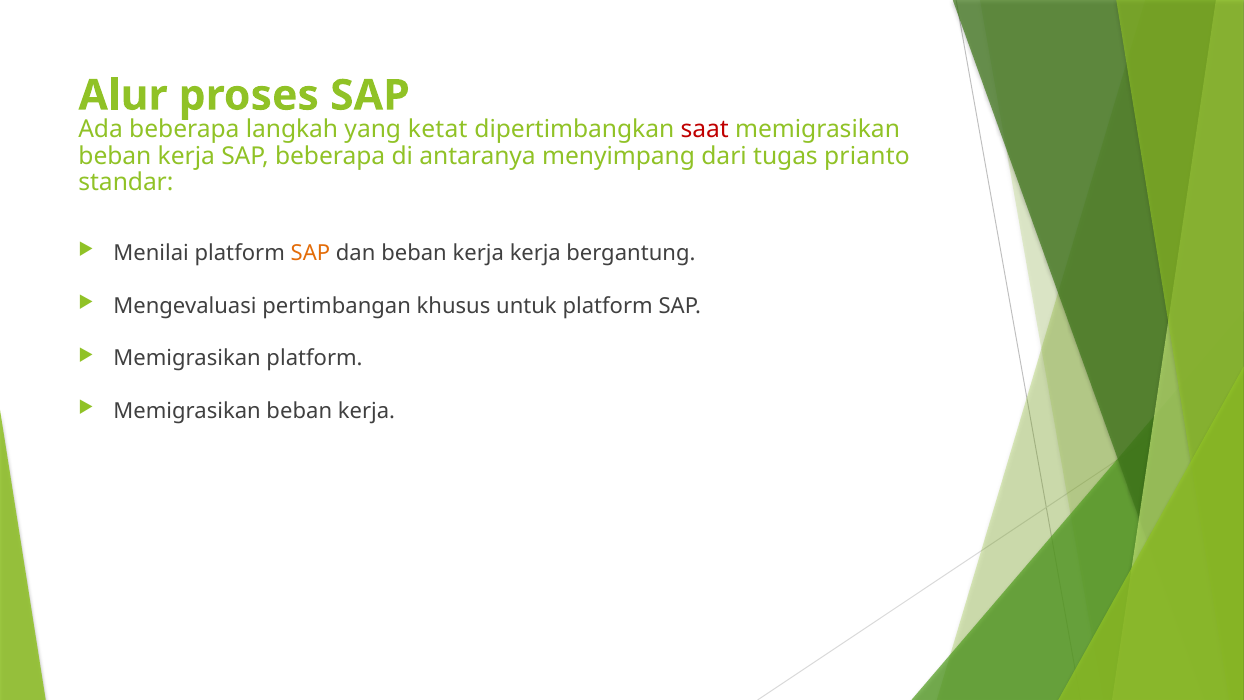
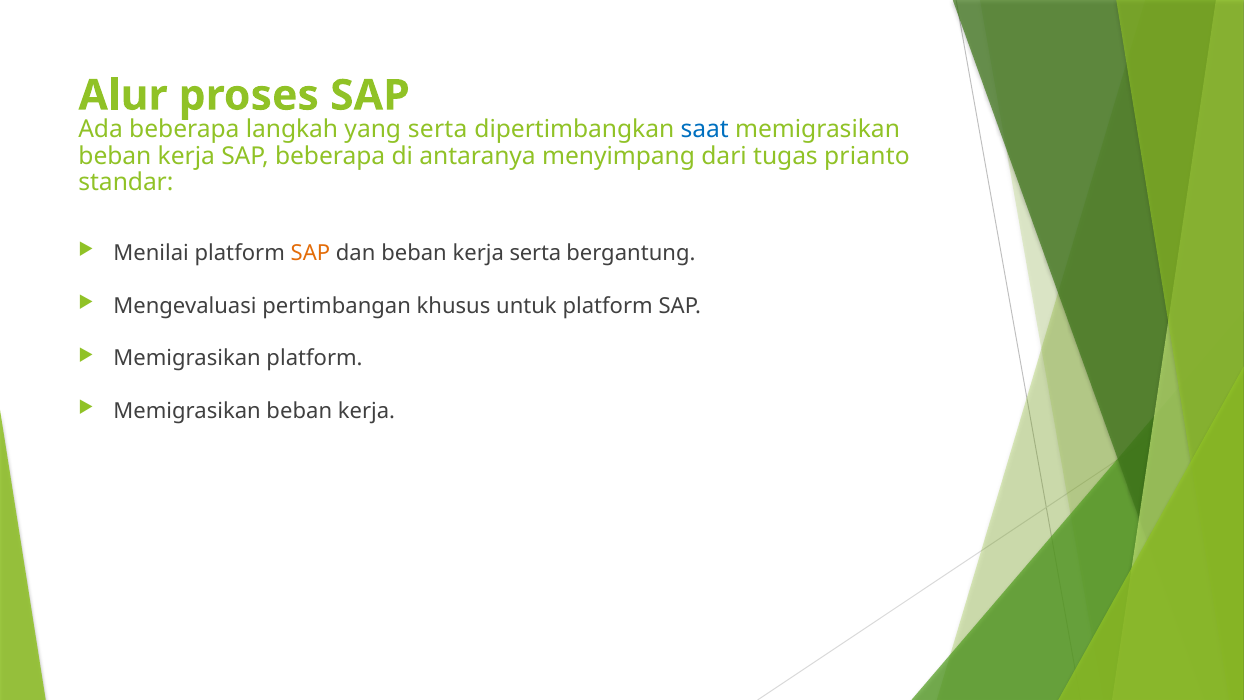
yang ketat: ketat -> serta
saat colour: red -> blue
kerja kerja: kerja -> serta
